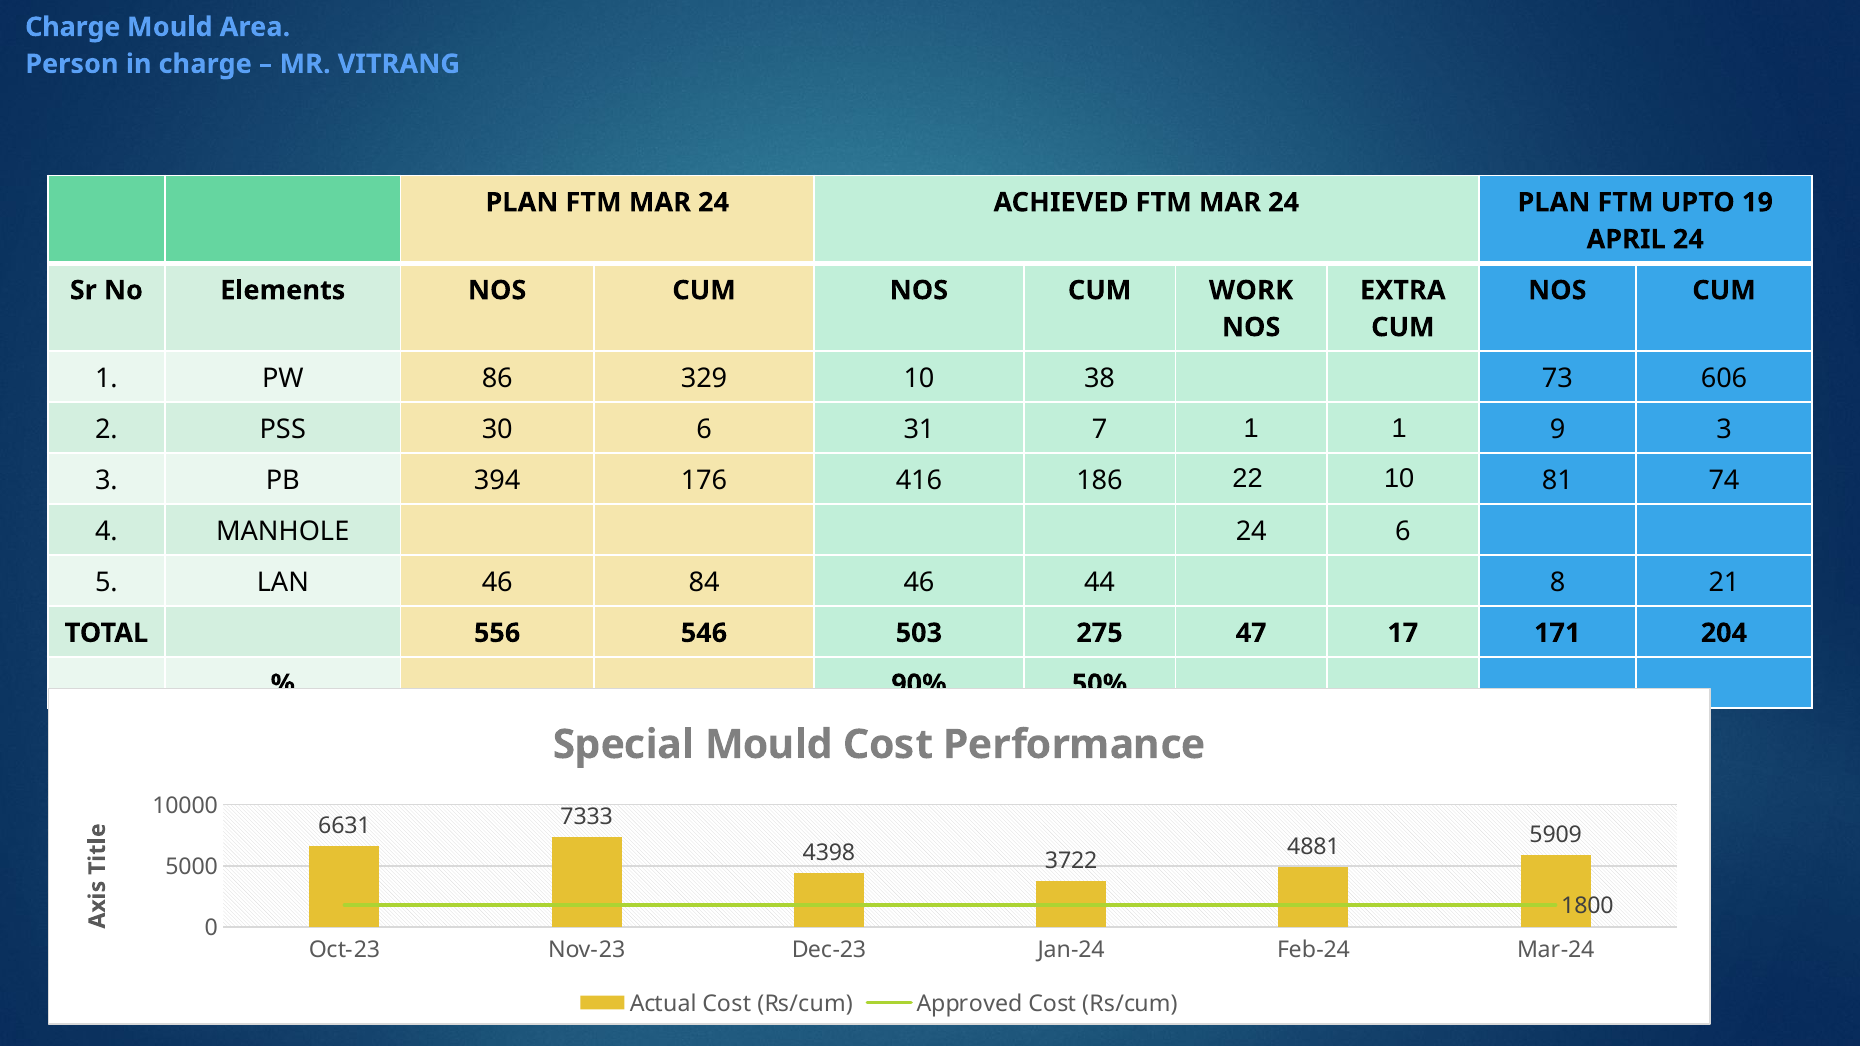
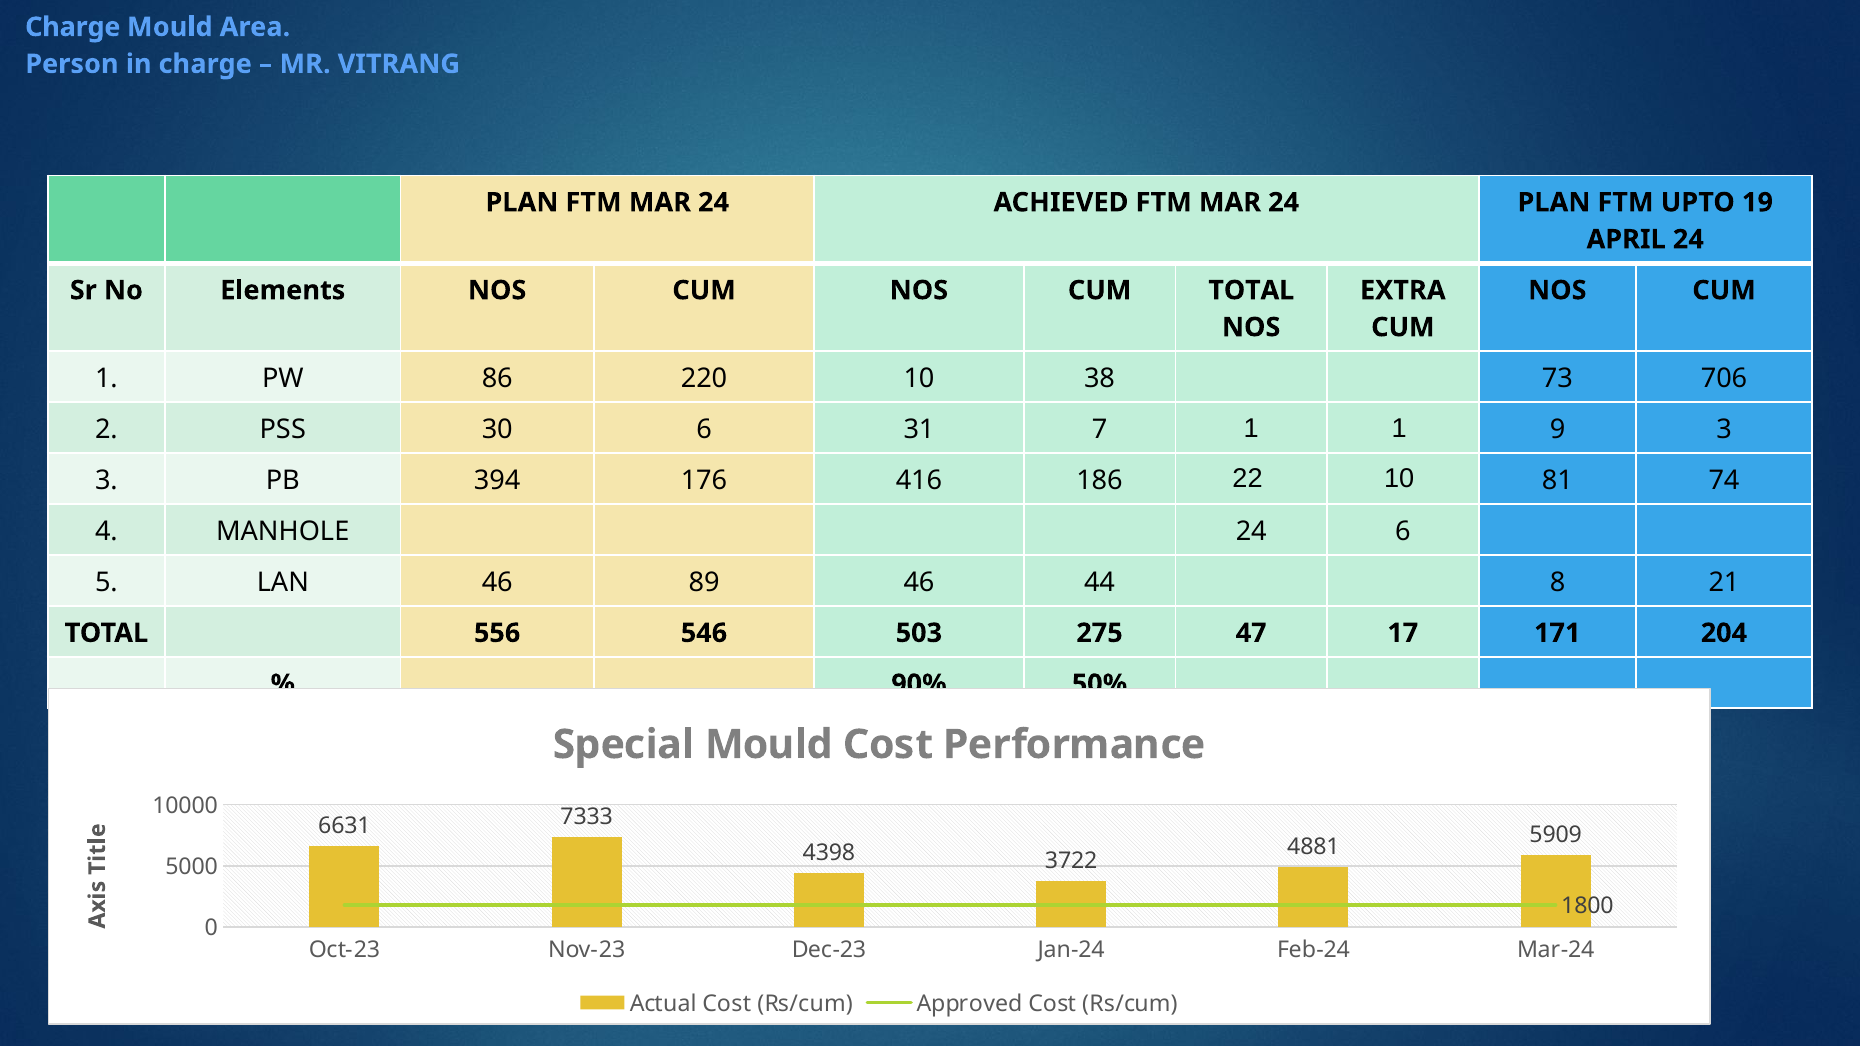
CUM WORK: WORK -> TOTAL
329: 329 -> 220
606: 606 -> 706
84: 84 -> 89
